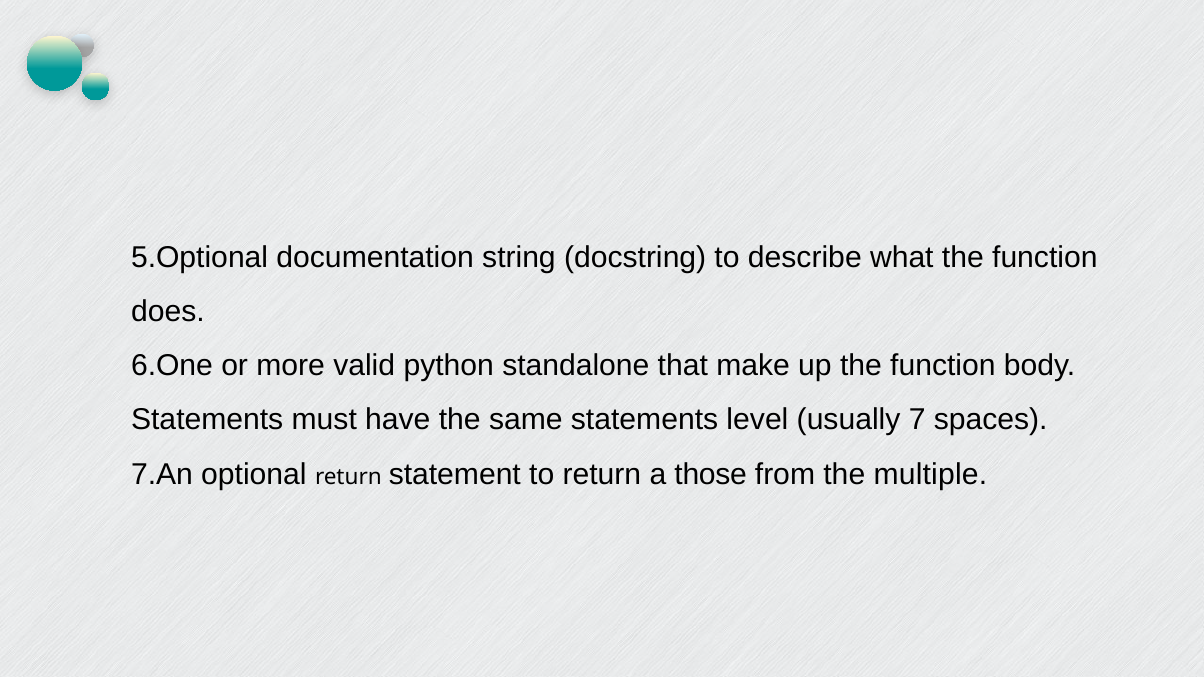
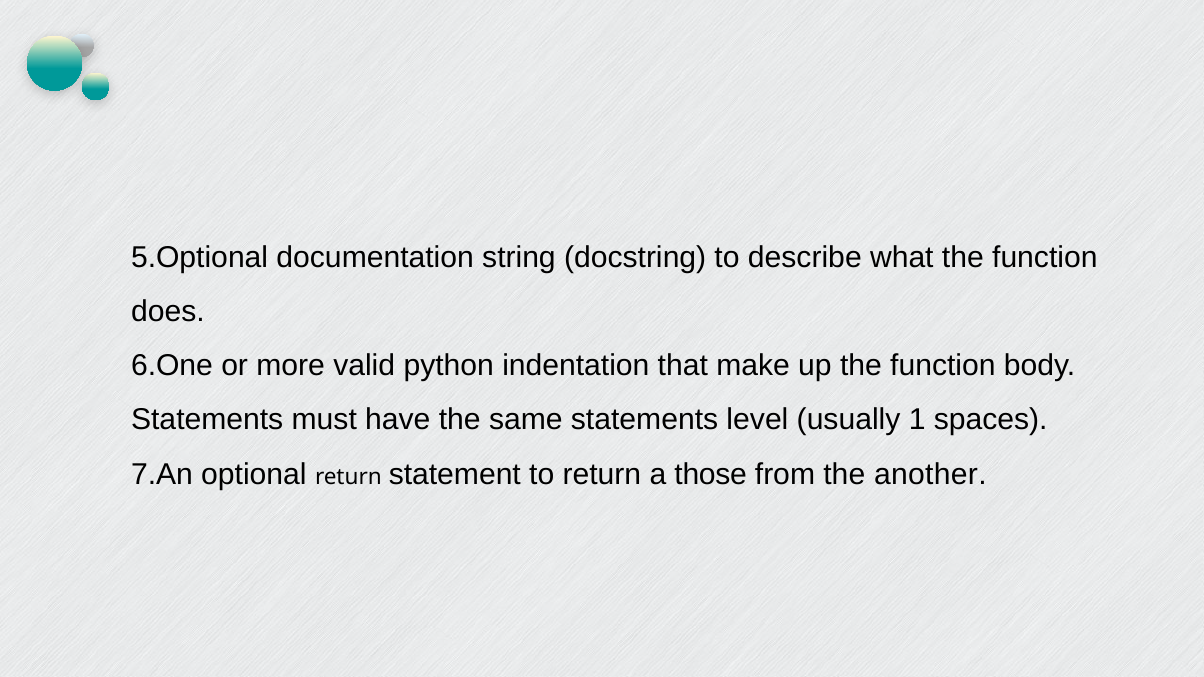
standalone: standalone -> indentation
7: 7 -> 1
multiple: multiple -> another
